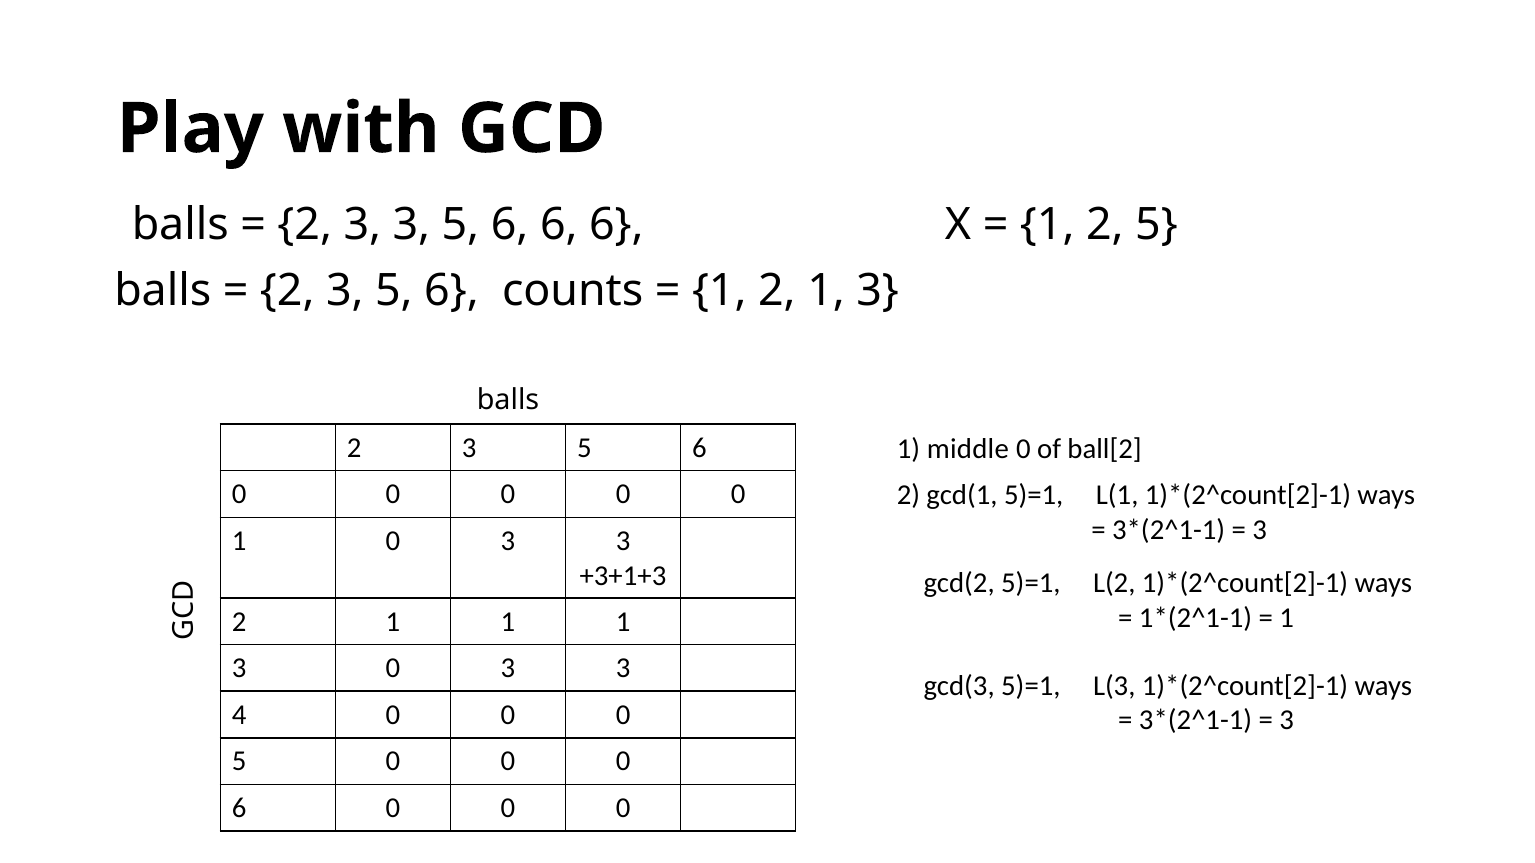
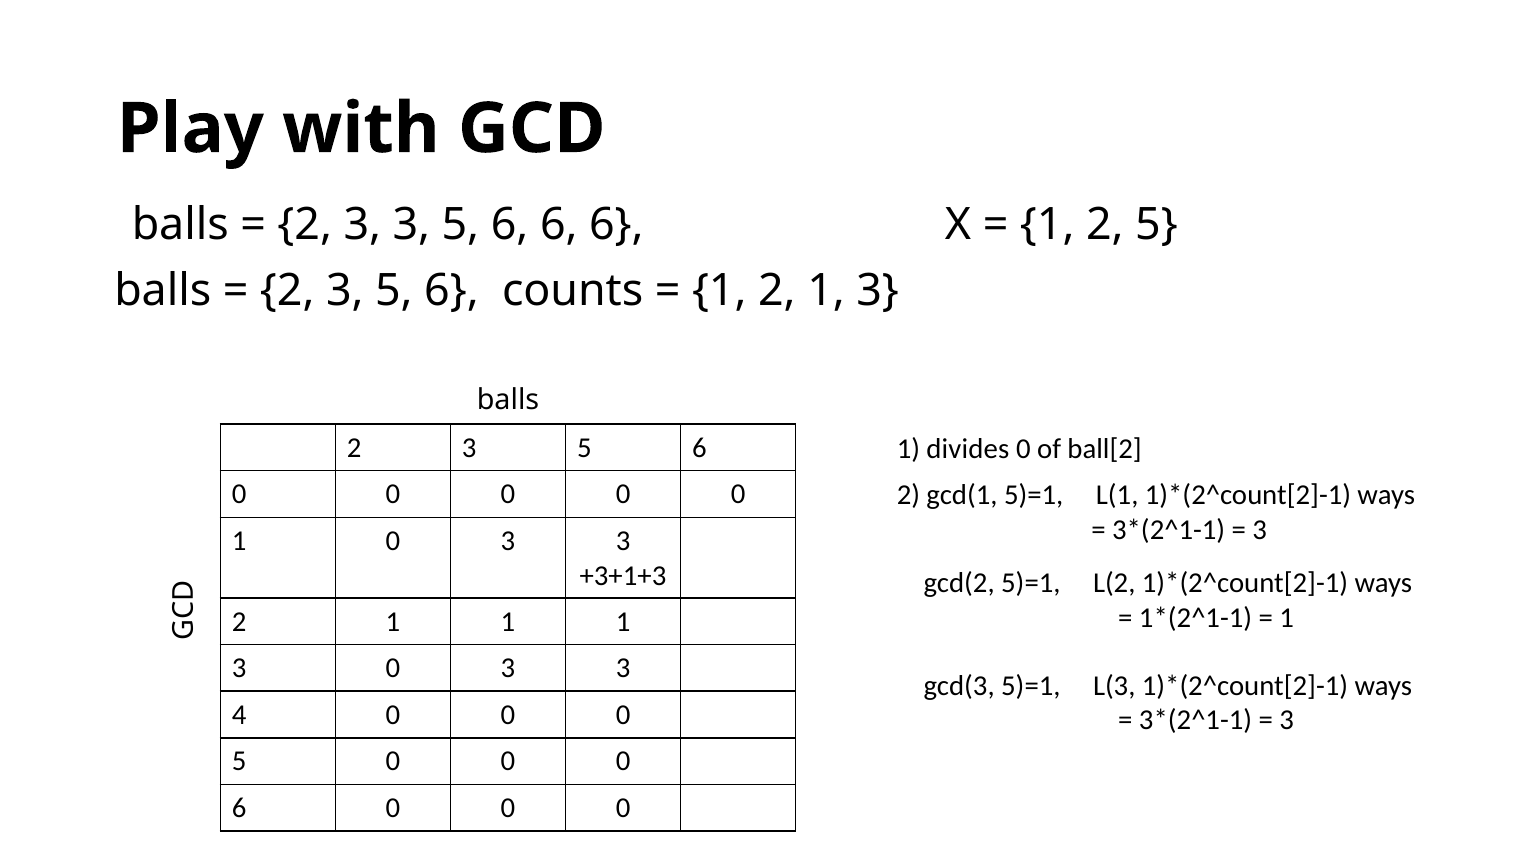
middle: middle -> divides
